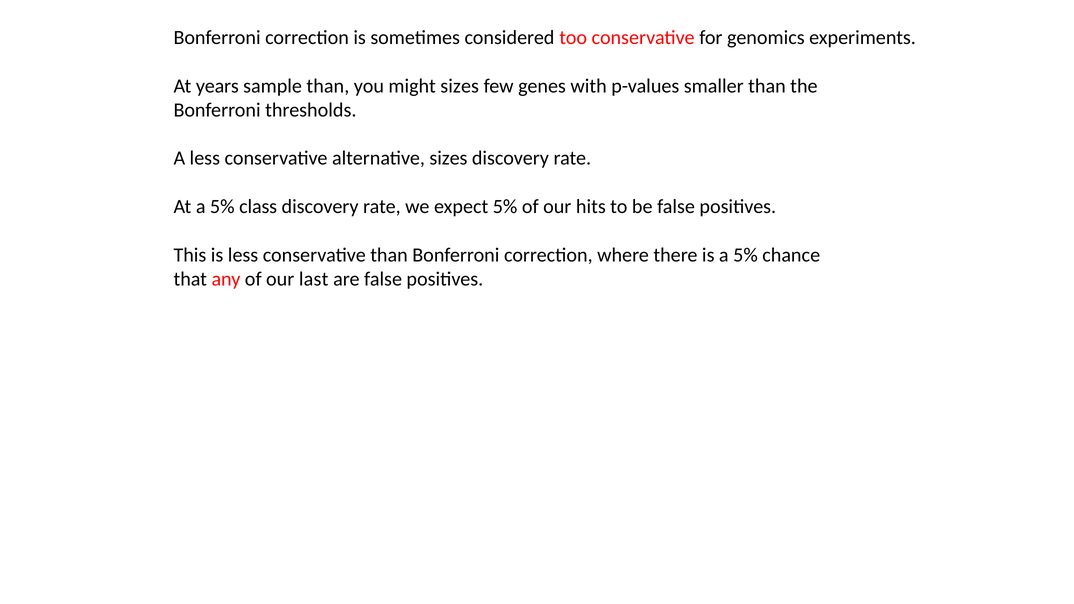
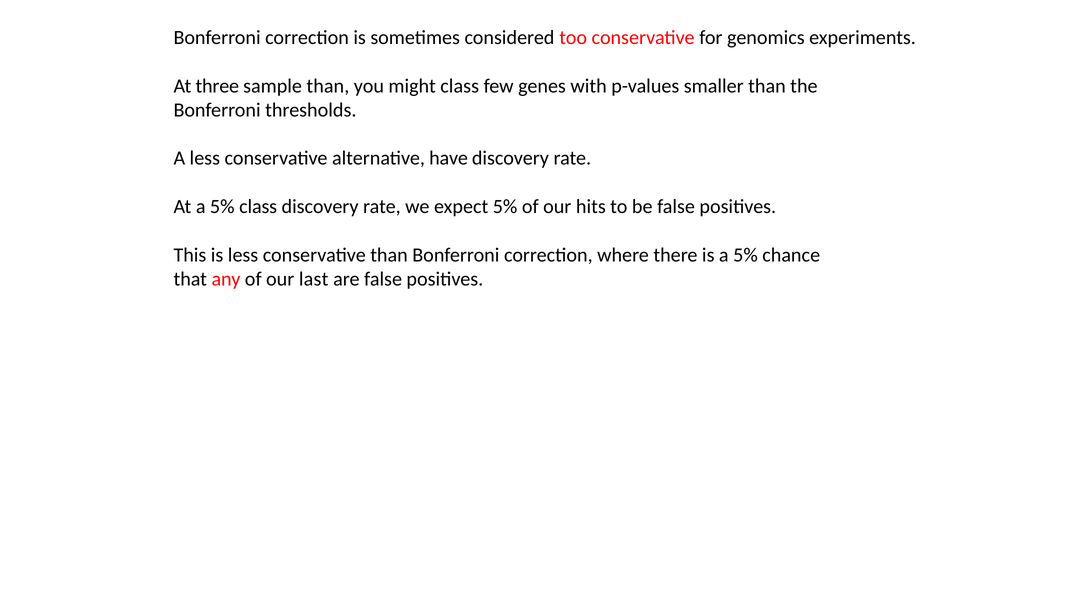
years: years -> three
might sizes: sizes -> class
alternative sizes: sizes -> have
